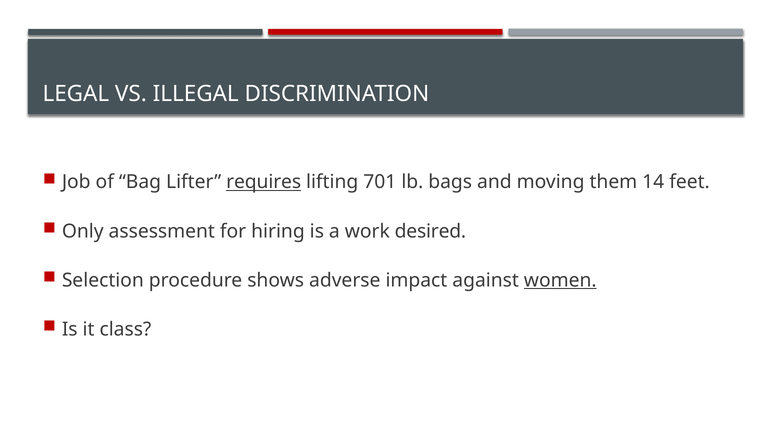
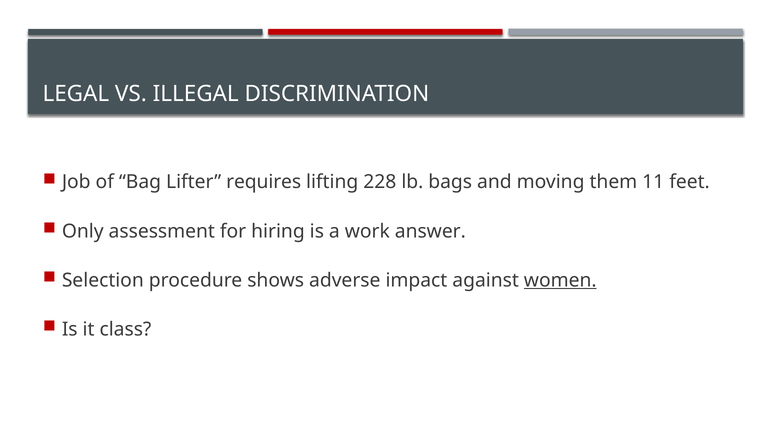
requires underline: present -> none
701: 701 -> 228
14: 14 -> 11
desired: desired -> answer
